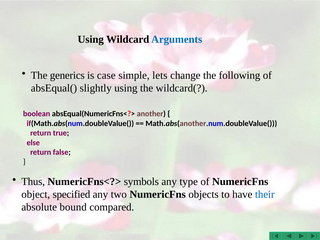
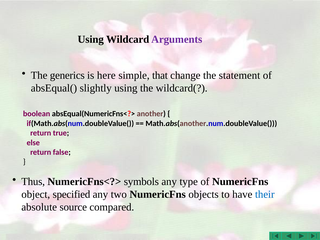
Arguments colour: blue -> purple
case: case -> here
lets: lets -> that
following: following -> statement
bound: bound -> source
